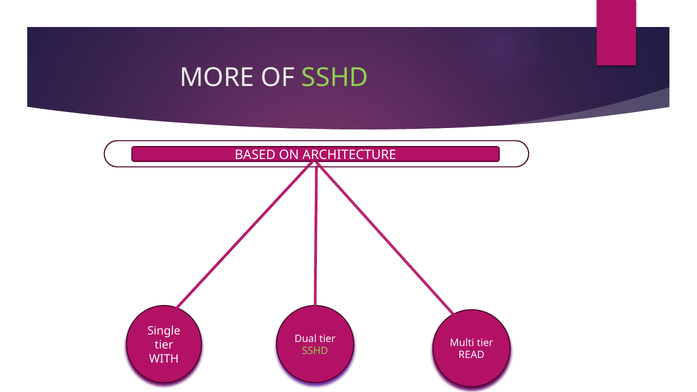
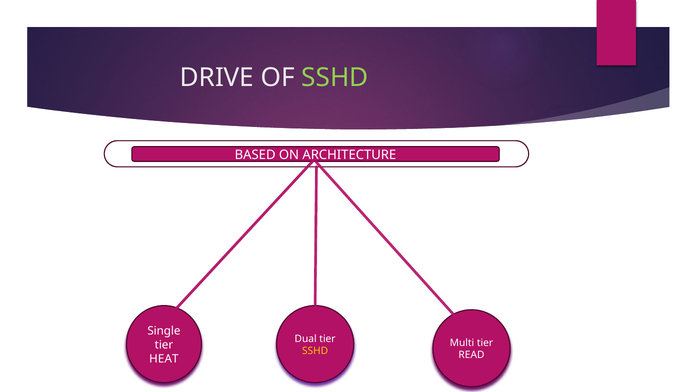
MORE: MORE -> DRIVE
SSHD at (315, 351) colour: light green -> yellow
WITH: WITH -> HEAT
